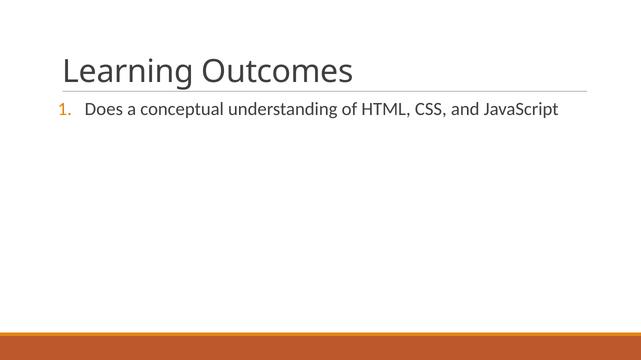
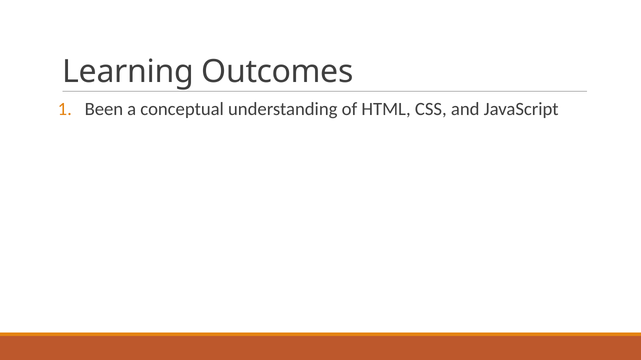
Does: Does -> Been
